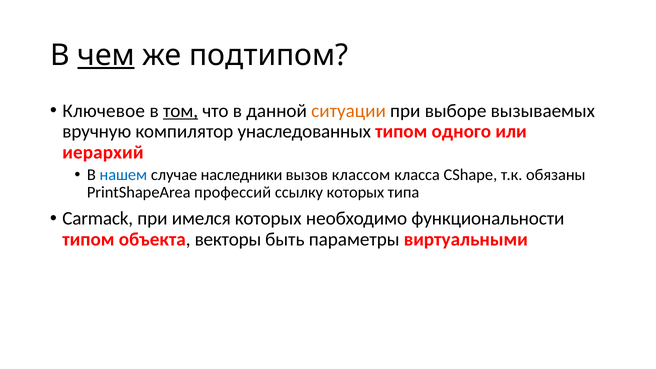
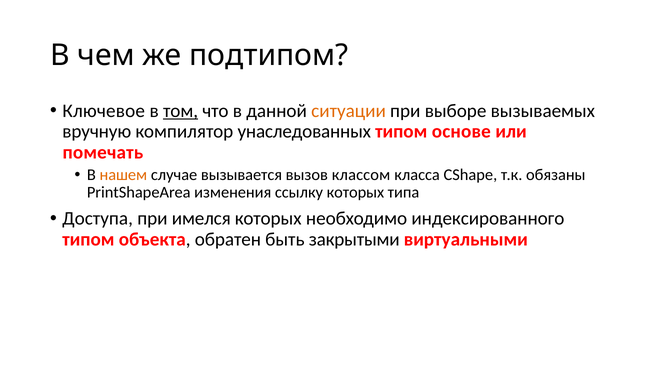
чем underline: present -> none
одного: одного -> основе
иерархий: иерархий -> помечать
нашем colour: blue -> orange
наследники: наследники -> вызывается
профессий: профессий -> изменения
Carmack: Carmack -> Доступа
функциональности: функциональности -> индексированного
векторы: векторы -> обратен
параметры: параметры -> закрытыми
